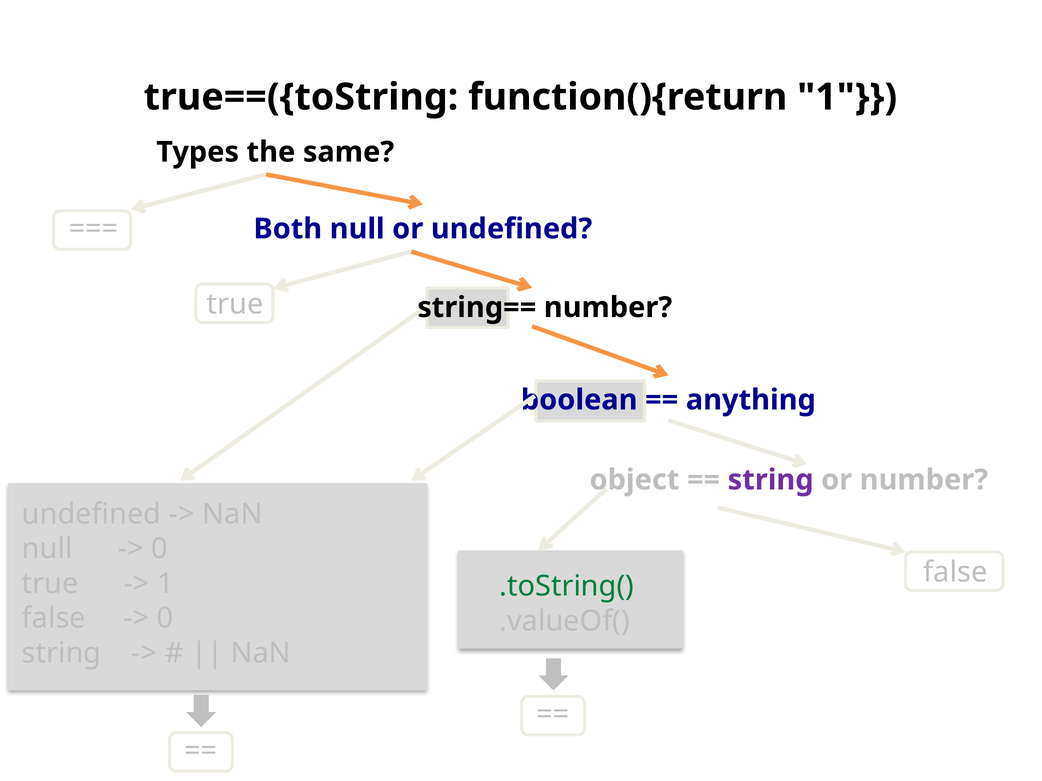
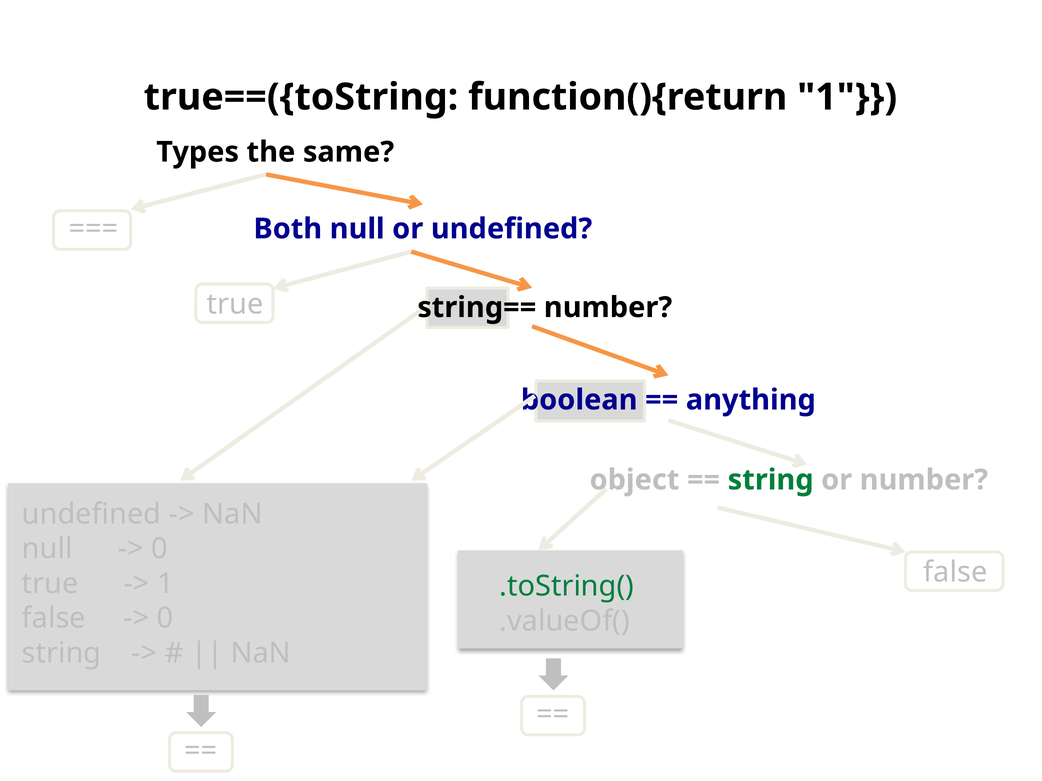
string at (771, 480) colour: purple -> green
